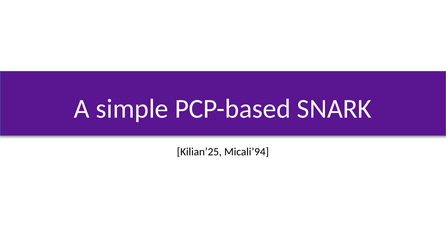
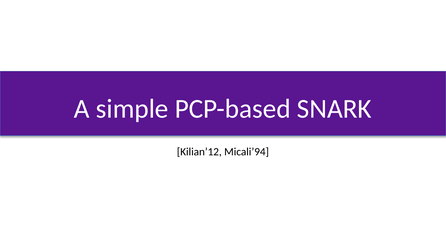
Kilian’25: Kilian’25 -> Kilian’12
